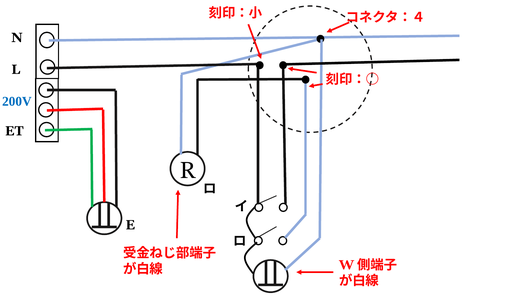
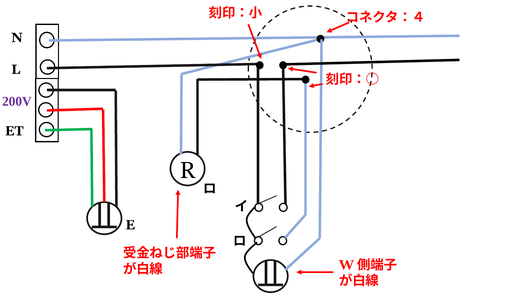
200V colour: blue -> purple
